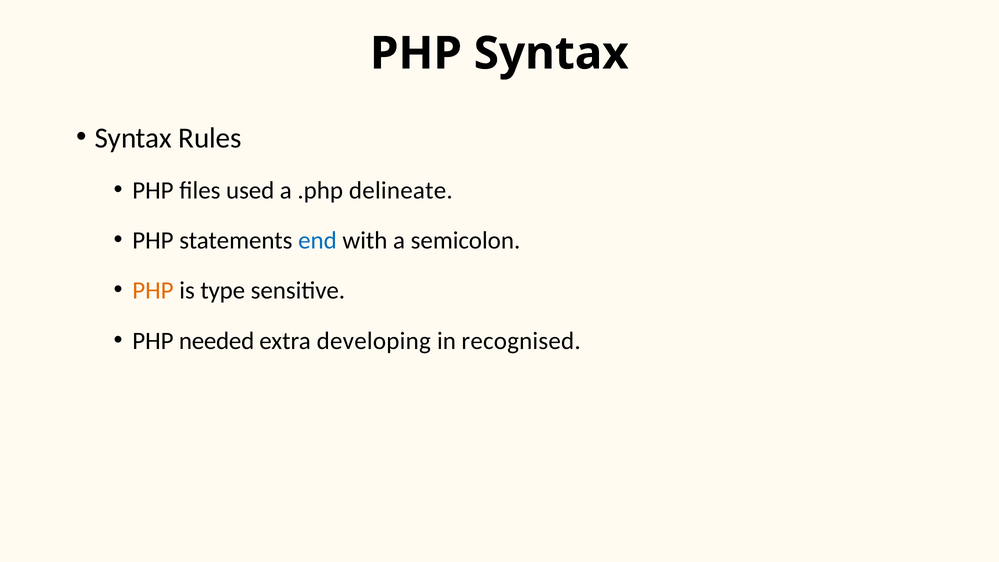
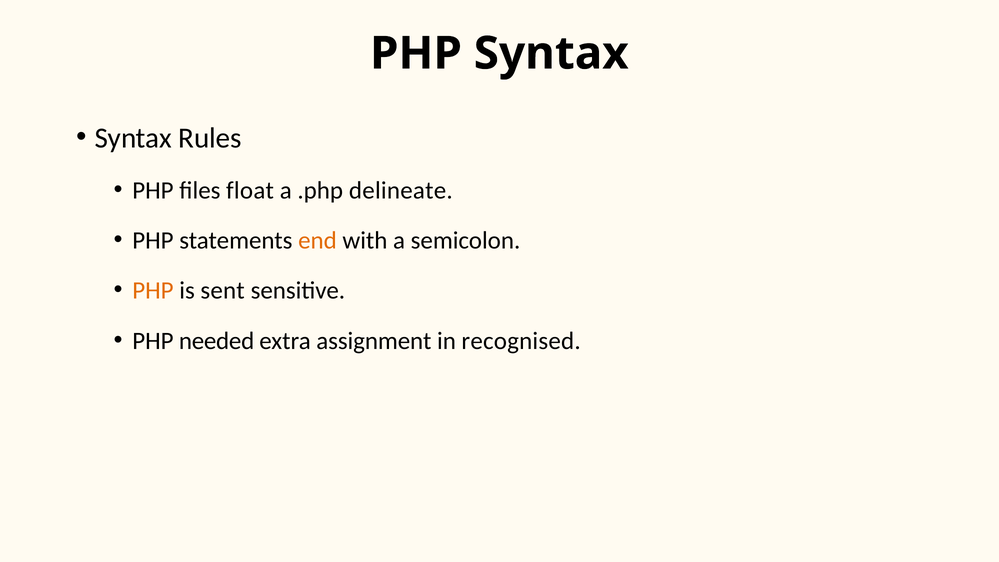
used: used -> float
end colour: blue -> orange
type: type -> sent
developing: developing -> assignment
